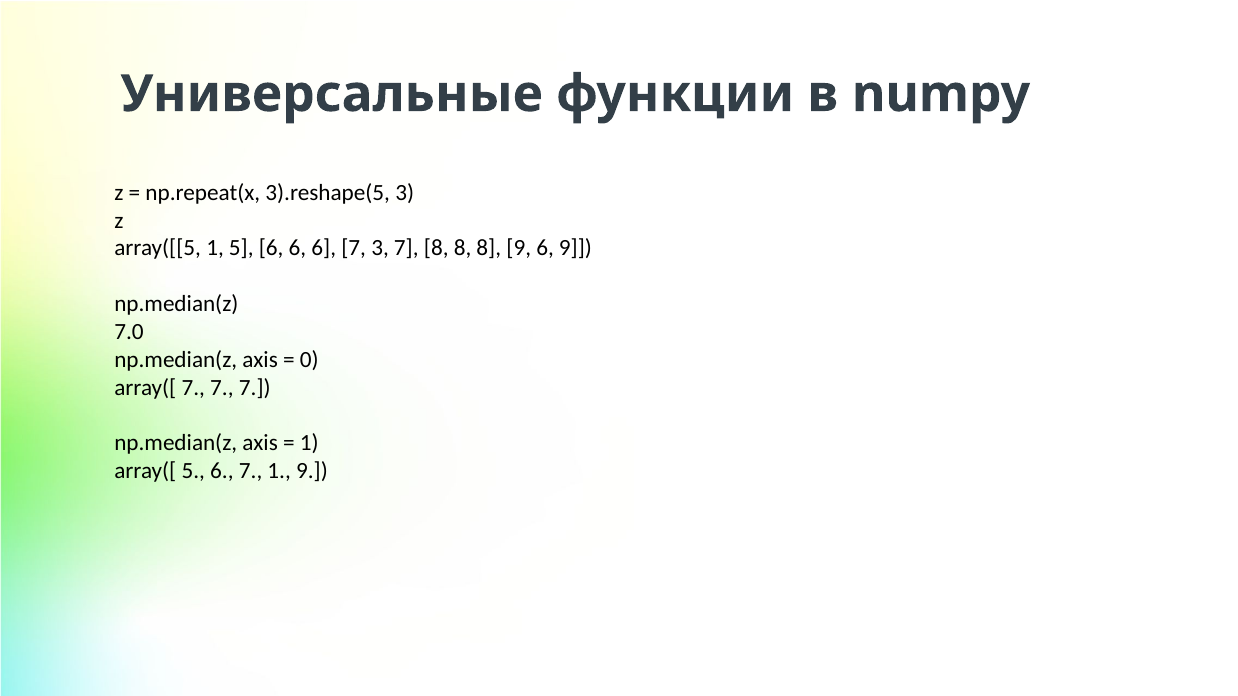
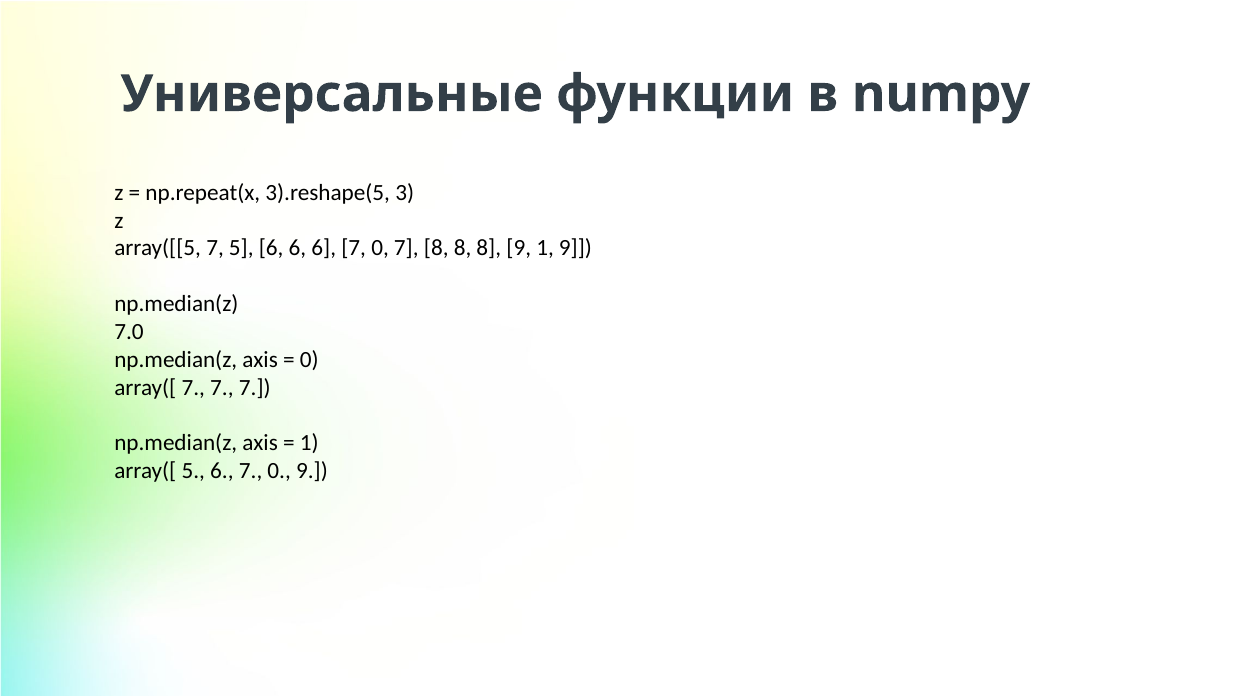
array([[5 1: 1 -> 7
6 6 7 3: 3 -> 0
9 6: 6 -> 1
5 6 7 1: 1 -> 0
